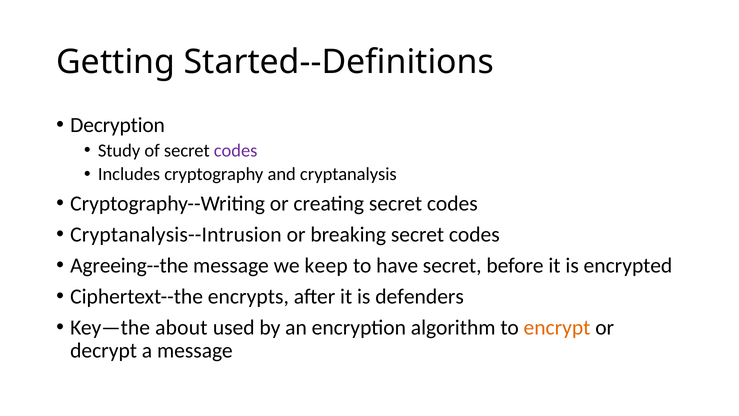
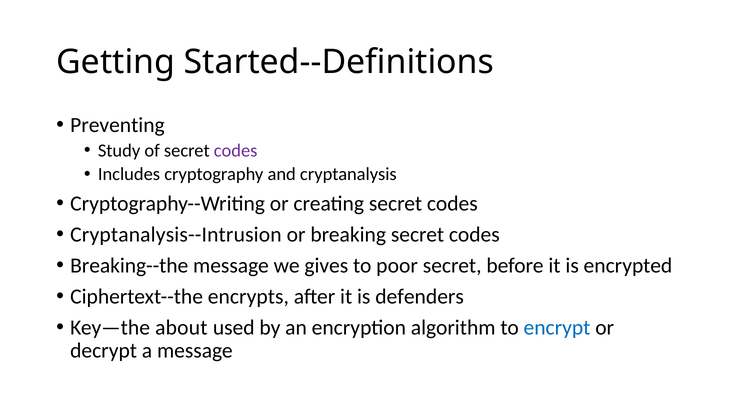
Decryption: Decryption -> Preventing
Agreeing--the: Agreeing--the -> Breaking--the
keep: keep -> gives
have: have -> poor
encrypt colour: orange -> blue
